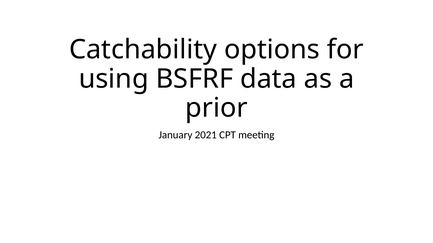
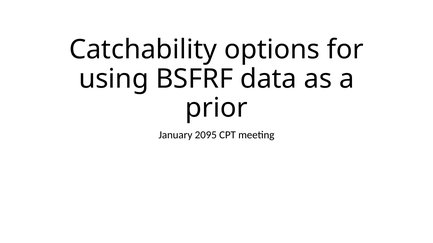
2021: 2021 -> 2095
